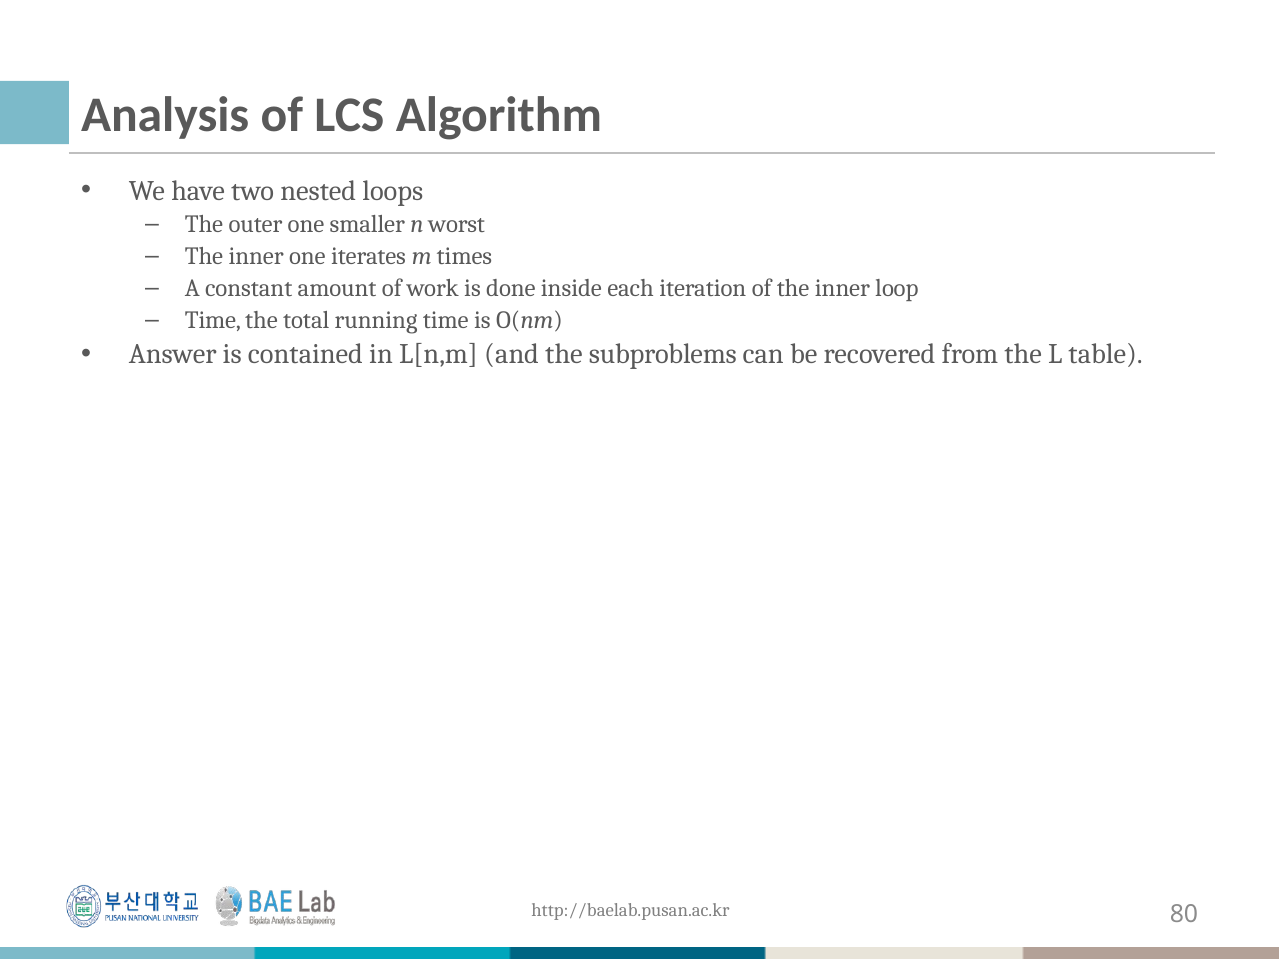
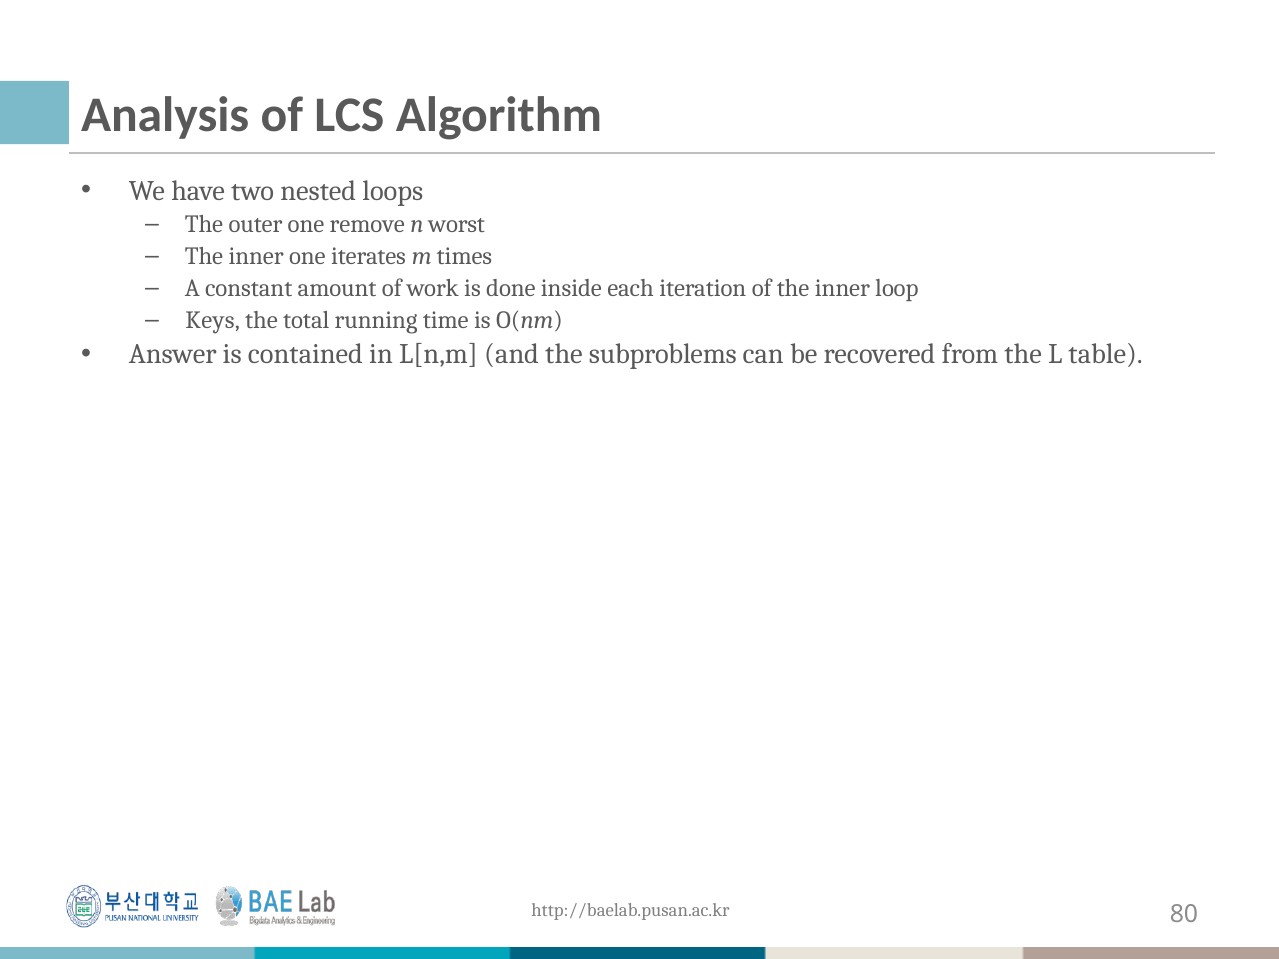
smaller: smaller -> remove
Time at (213, 320): Time -> Keys
